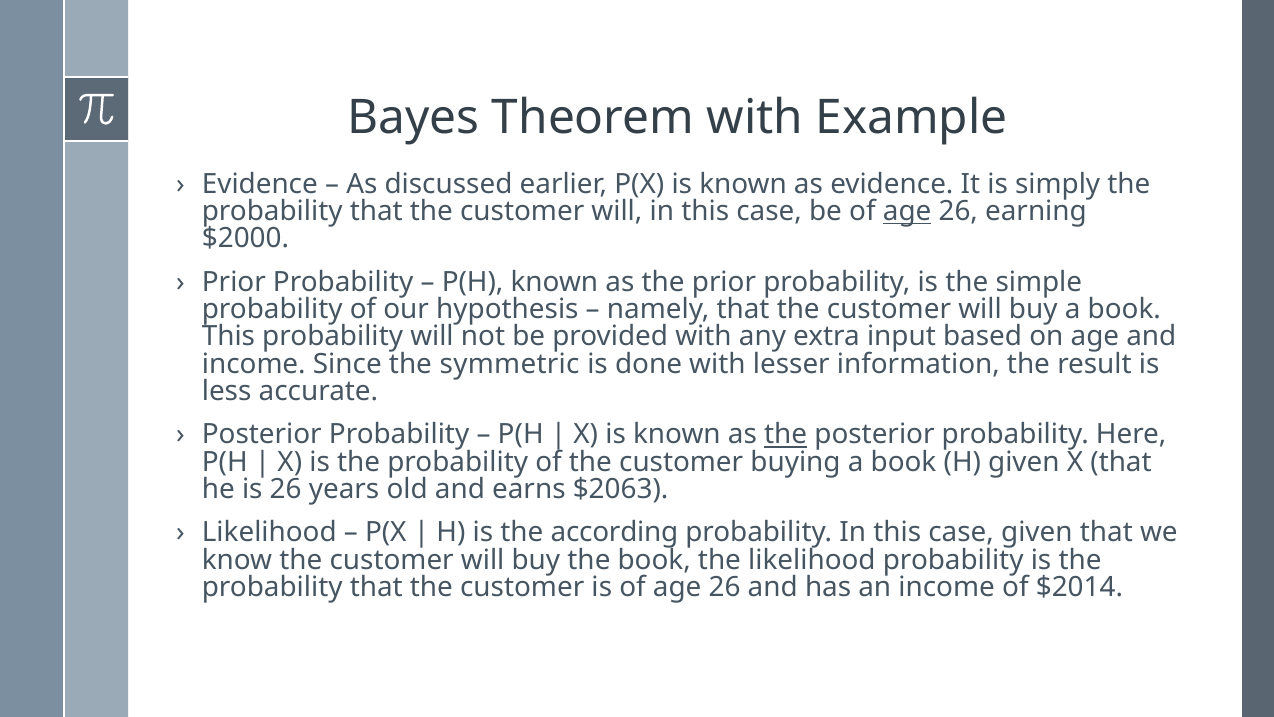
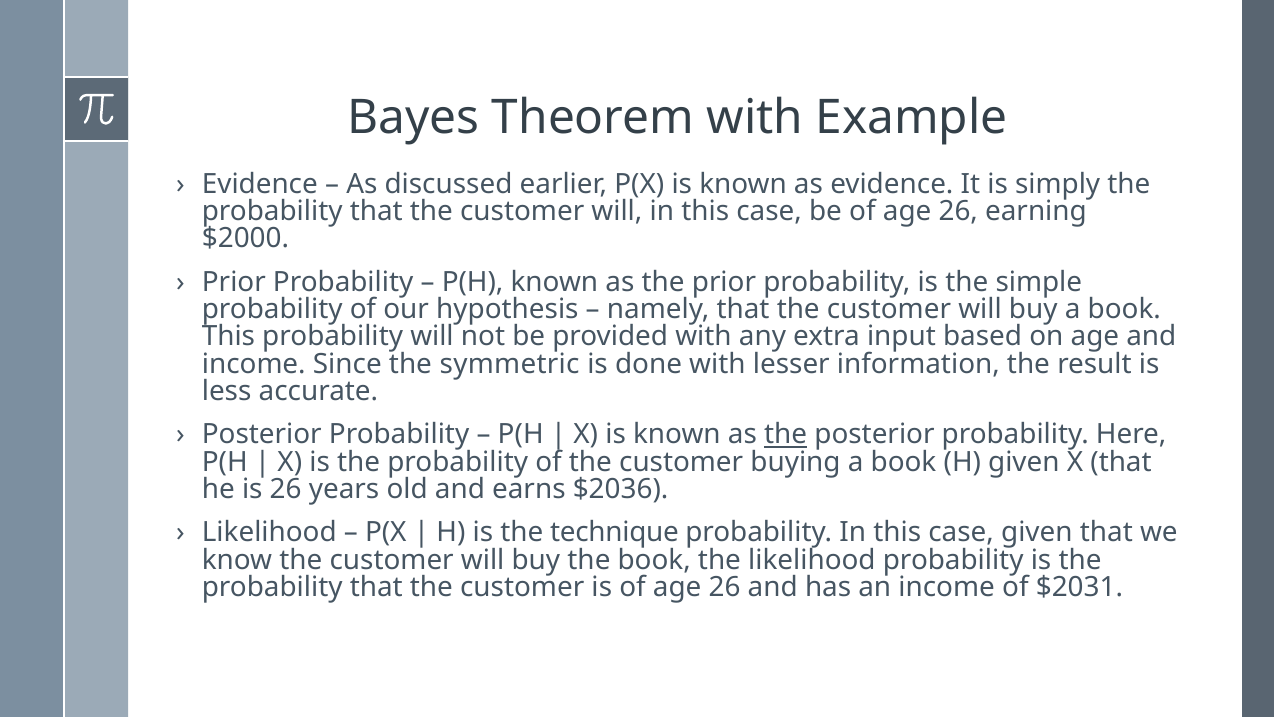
age at (907, 212) underline: present -> none
$2063: $2063 -> $2036
according: according -> technique
$2014: $2014 -> $2031
